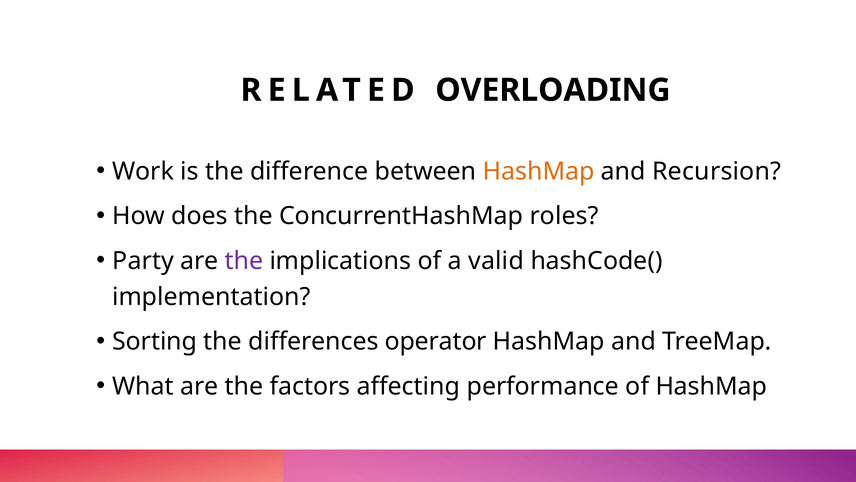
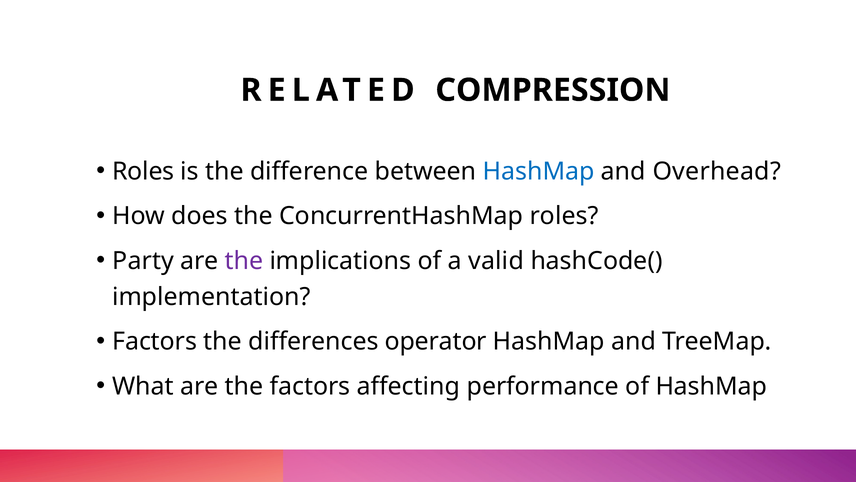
OVERLOADING: OVERLOADING -> COMPRESSION
Work at (143, 171): Work -> Roles
HashMap at (539, 171) colour: orange -> blue
Recursion: Recursion -> Overhead
Sorting at (155, 341): Sorting -> Factors
